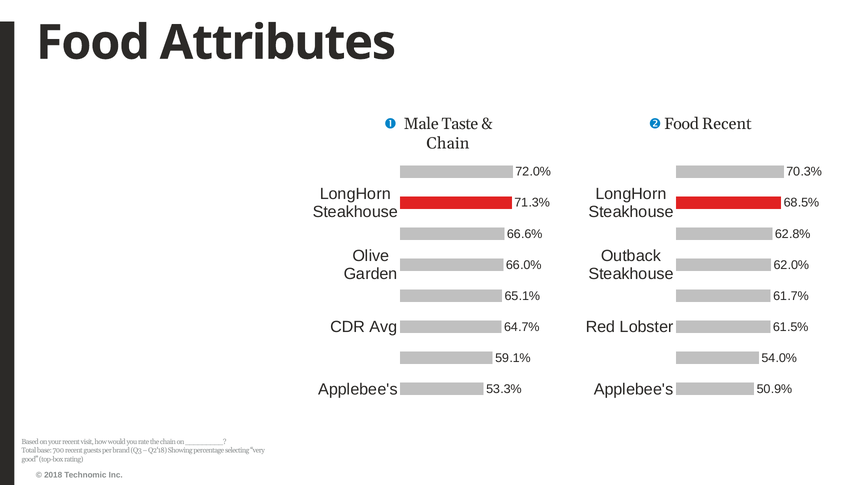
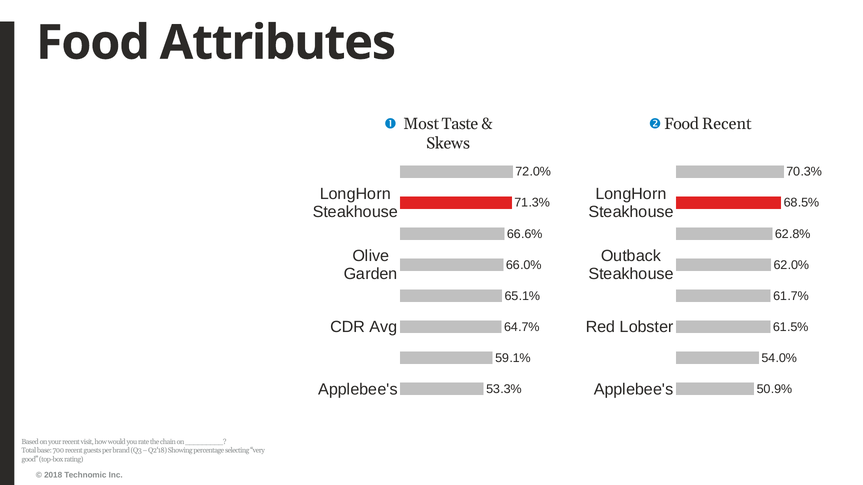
Male: Male -> Most
Chain at (448, 144): Chain -> Skews
